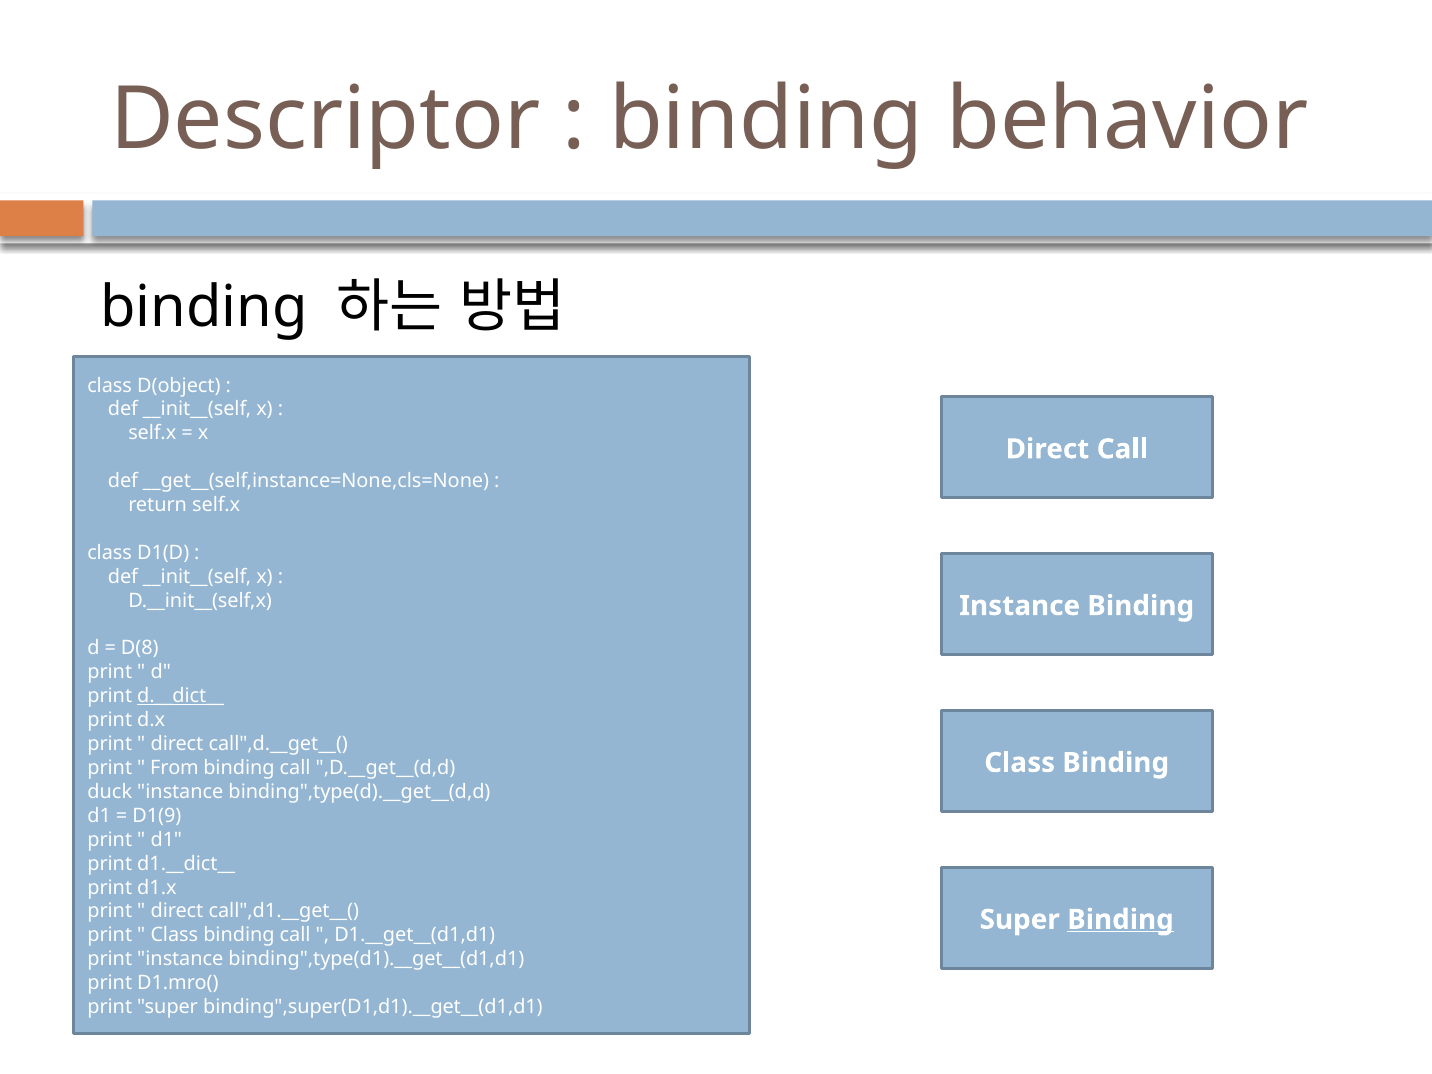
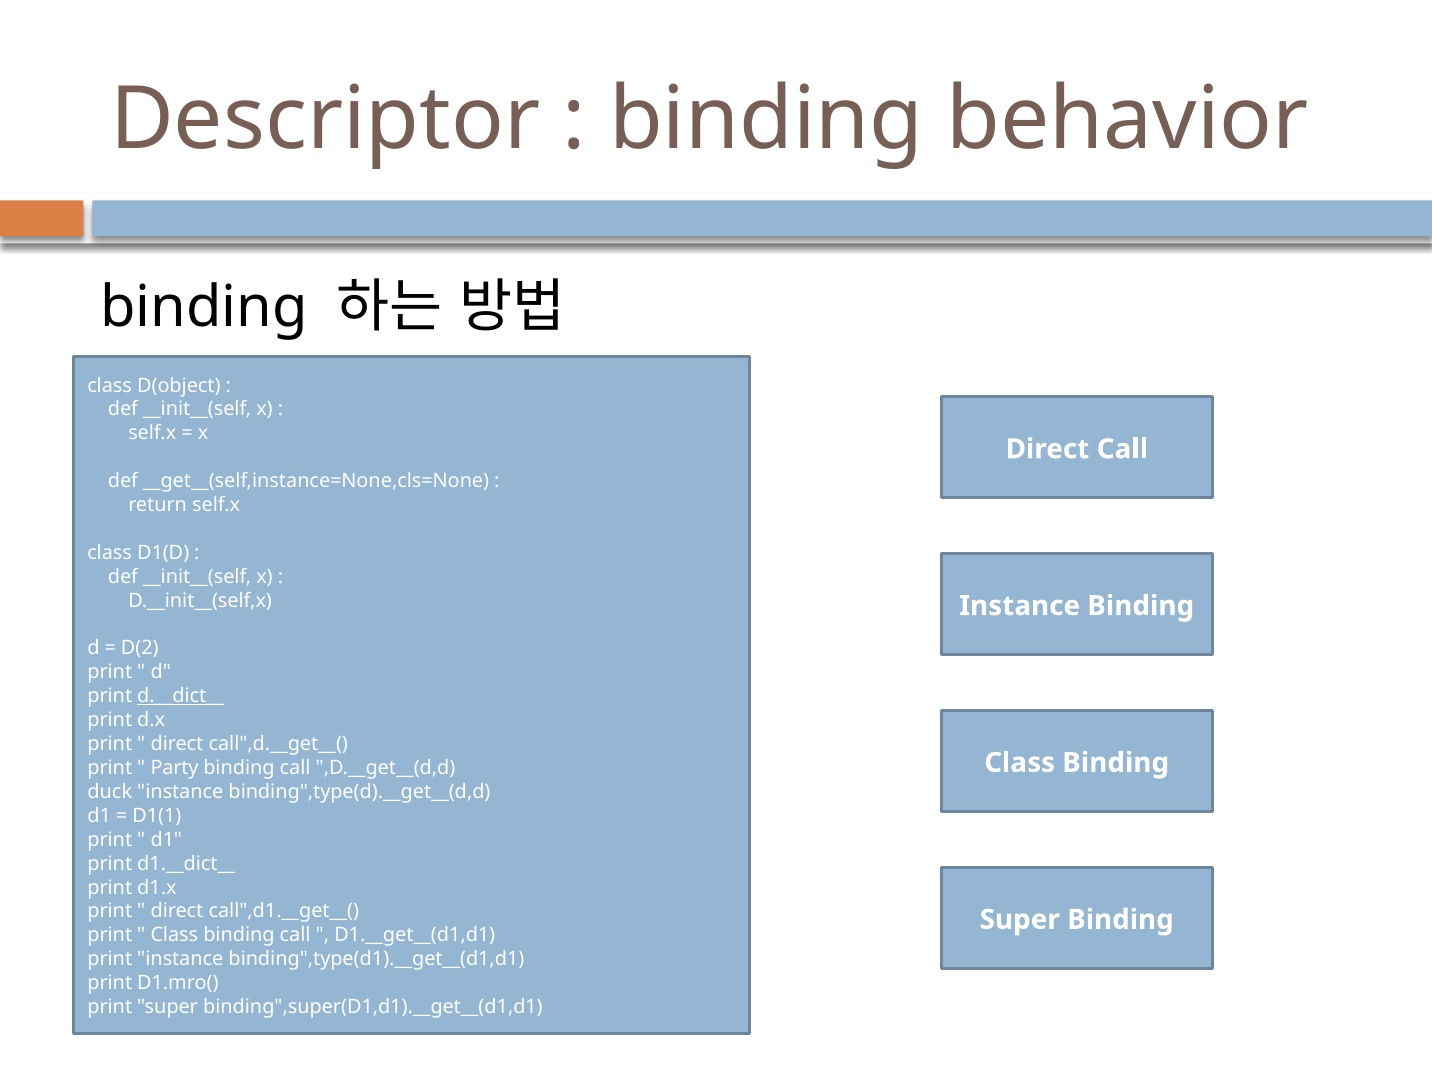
D(8: D(8 -> D(2
From: From -> Party
D1(9: D1(9 -> D1(1
Binding at (1120, 920) underline: present -> none
